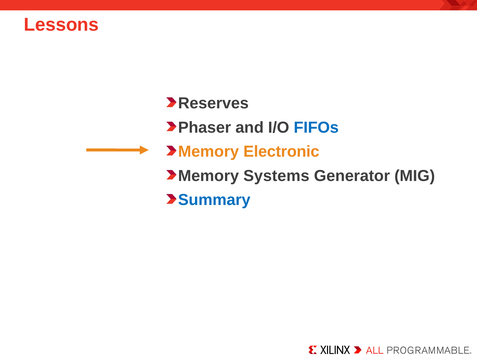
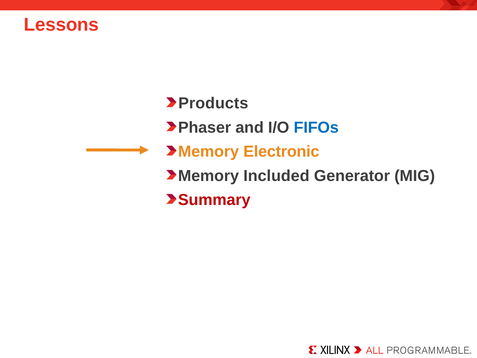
Reserves: Reserves -> Products
Systems: Systems -> Included
Summary colour: blue -> red
